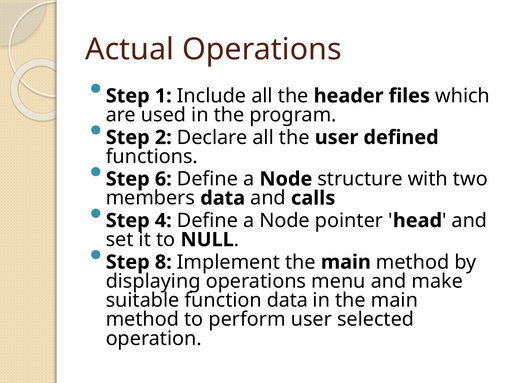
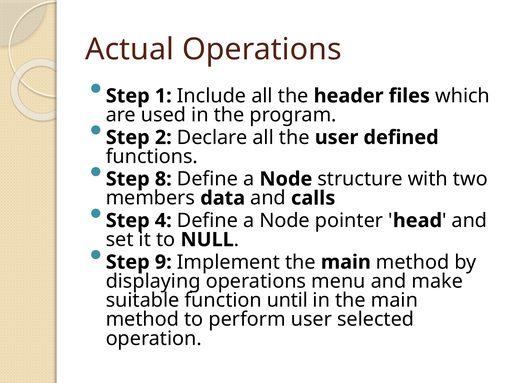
6: 6 -> 8
8: 8 -> 9
function data: data -> until
